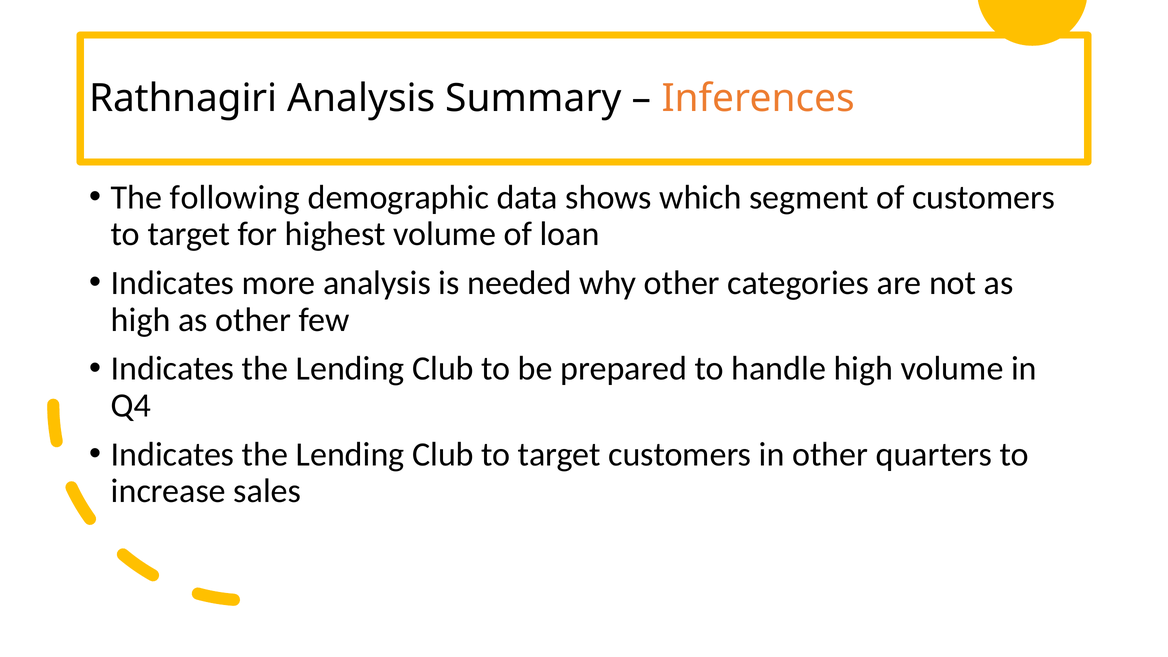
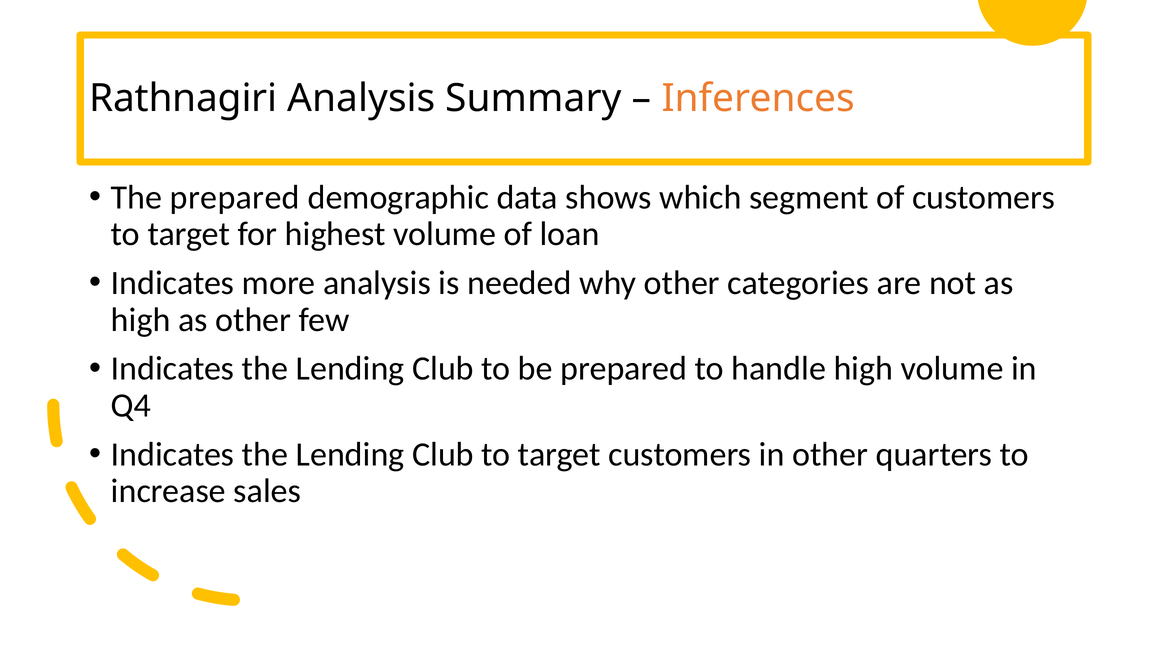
The following: following -> prepared
